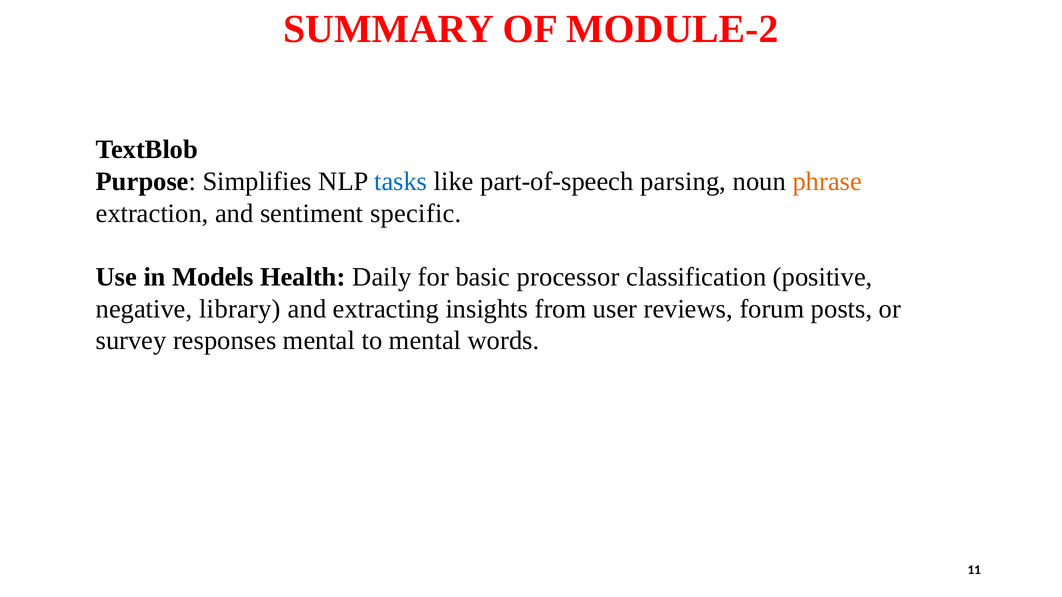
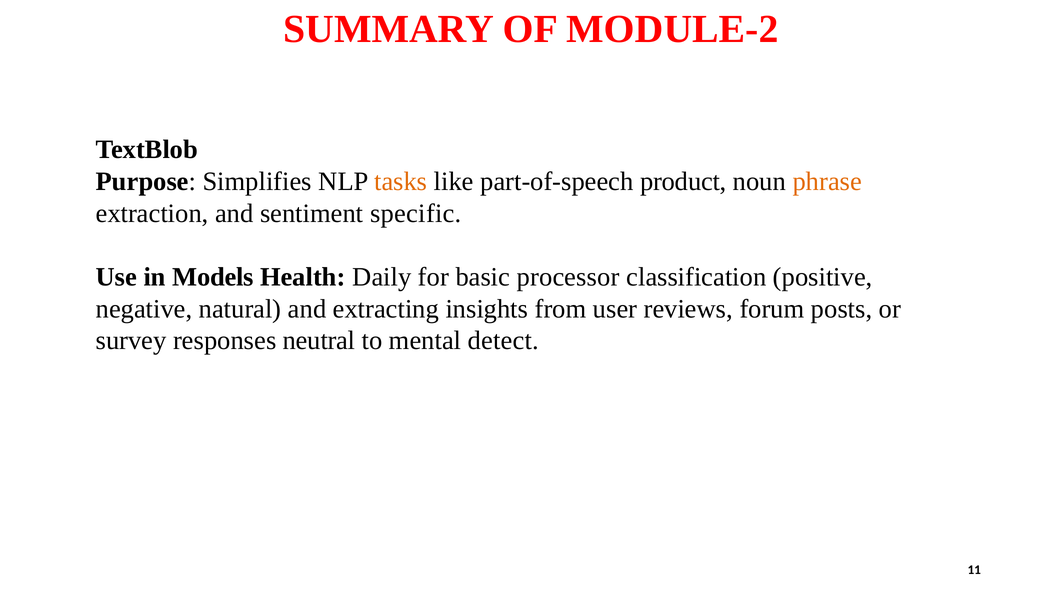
tasks colour: blue -> orange
parsing: parsing -> product
library: library -> natural
responses mental: mental -> neutral
words: words -> detect
